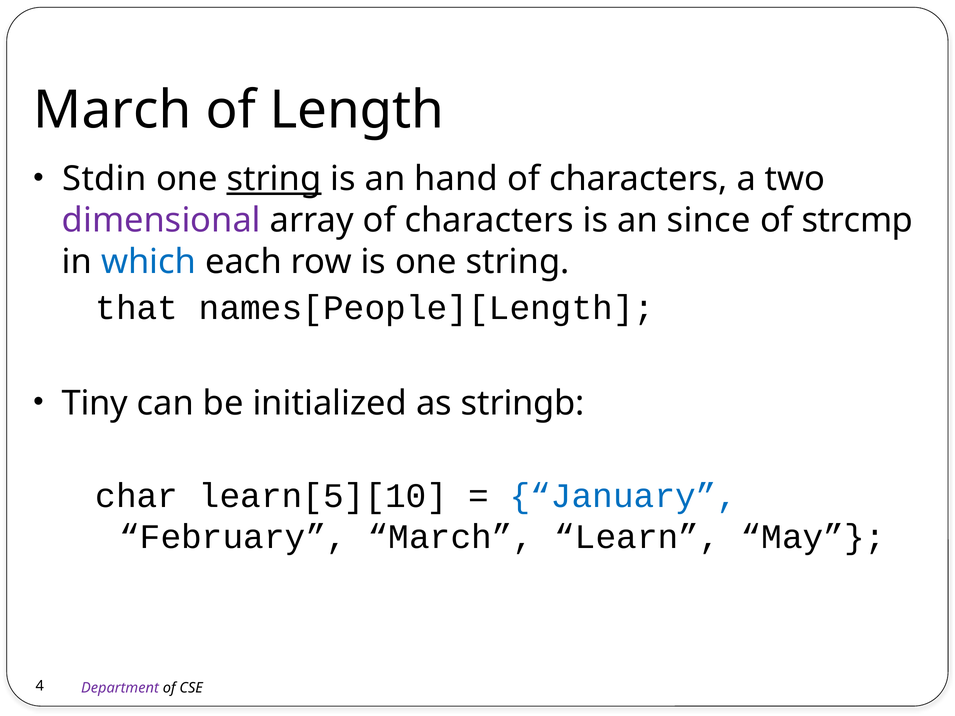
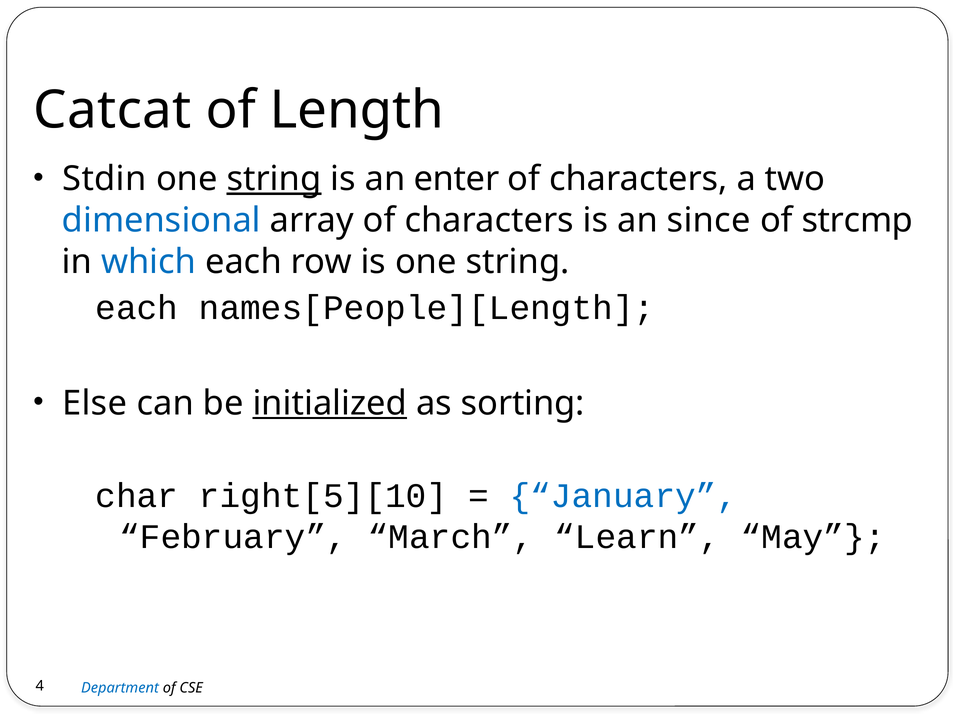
March at (113, 110): March -> Catcat
hand: hand -> enter
dimensional colour: purple -> blue
that at (137, 308): that -> each
Tiny: Tiny -> Else
initialized underline: none -> present
stringb: stringb -> sorting
learn[5][10: learn[5][10 -> right[5][10
Department colour: purple -> blue
